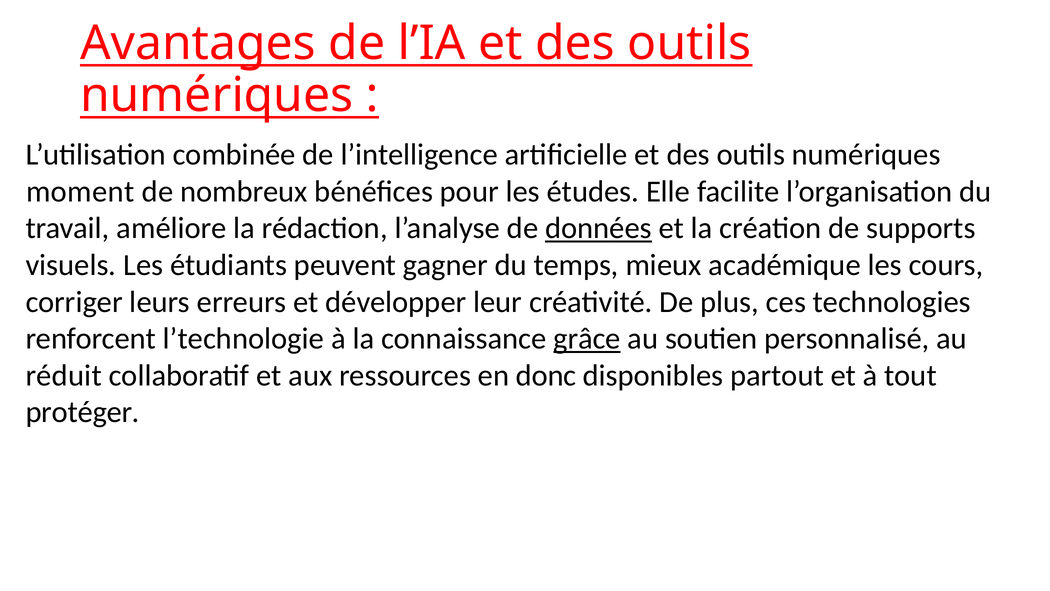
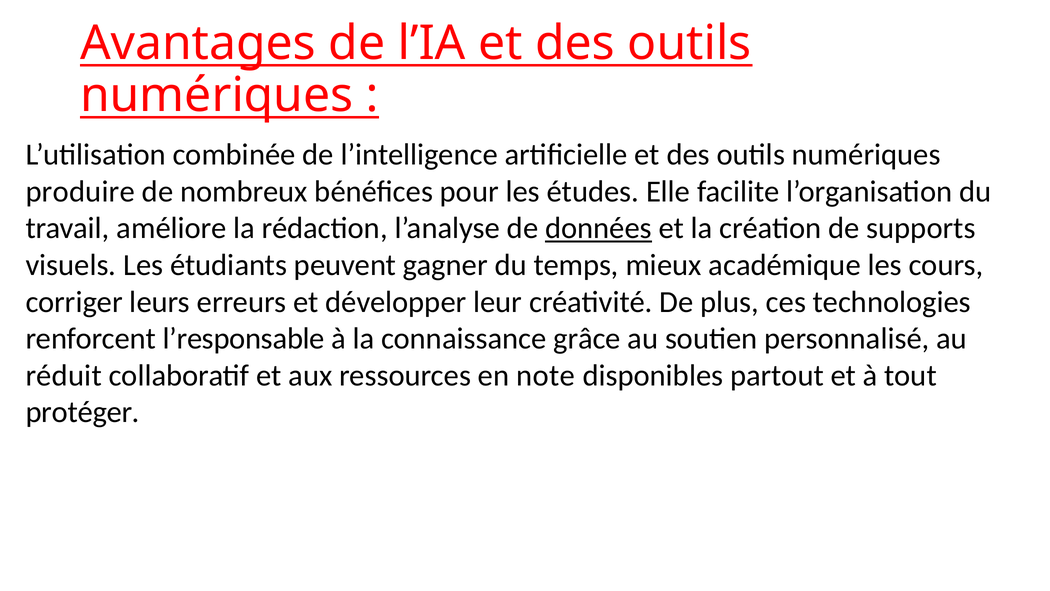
moment: moment -> produire
l’technologie: l’technologie -> l’responsable
grâce underline: present -> none
donc: donc -> note
